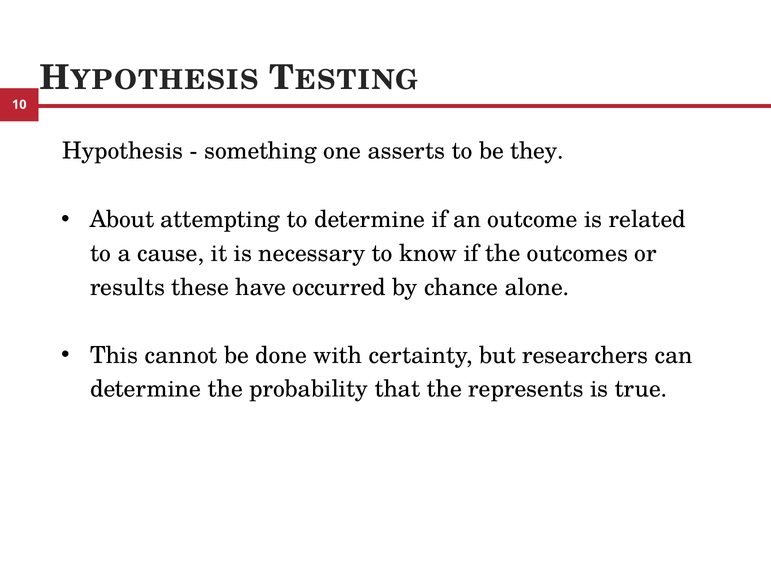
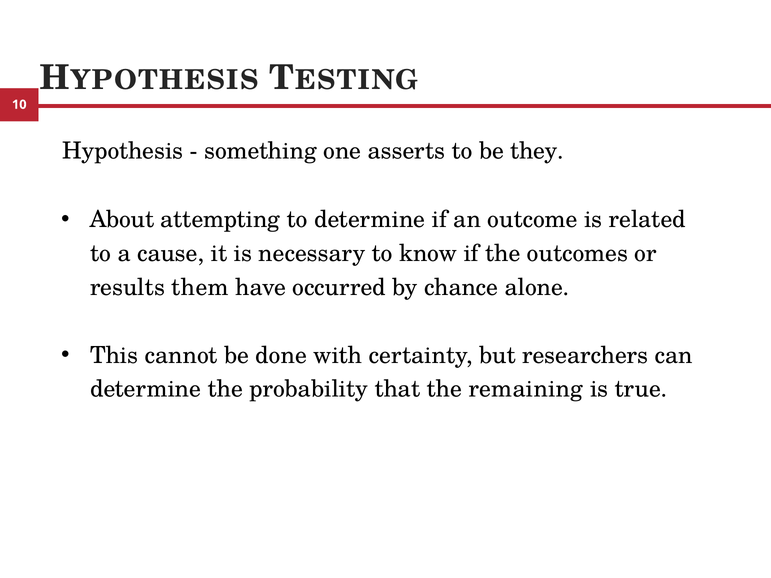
these: these -> them
represents: represents -> remaining
